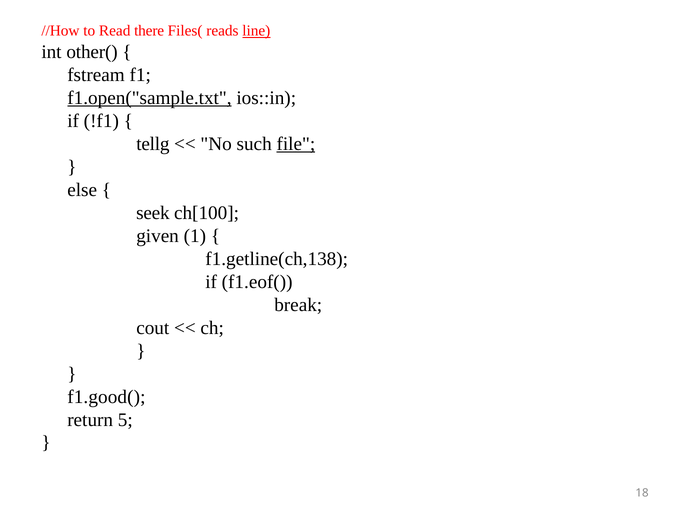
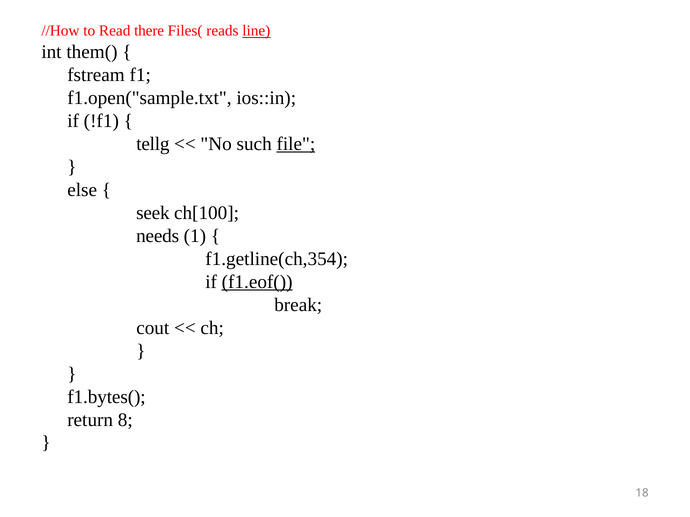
other(: other( -> them(
f1.open("sample.txt underline: present -> none
given: given -> needs
f1.getline(ch,138: f1.getline(ch,138 -> f1.getline(ch,354
f1.eof( underline: none -> present
f1.good(: f1.good( -> f1.bytes(
5: 5 -> 8
